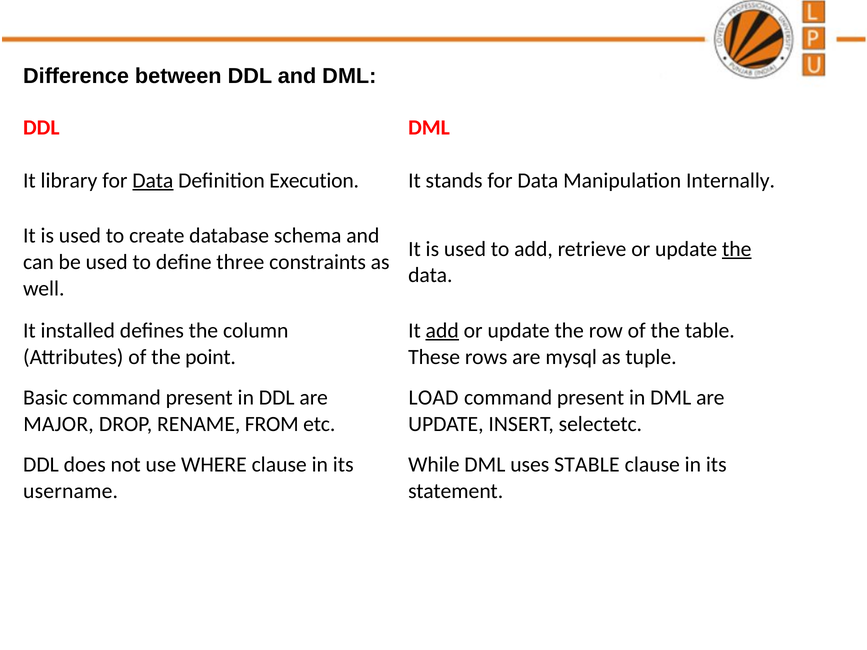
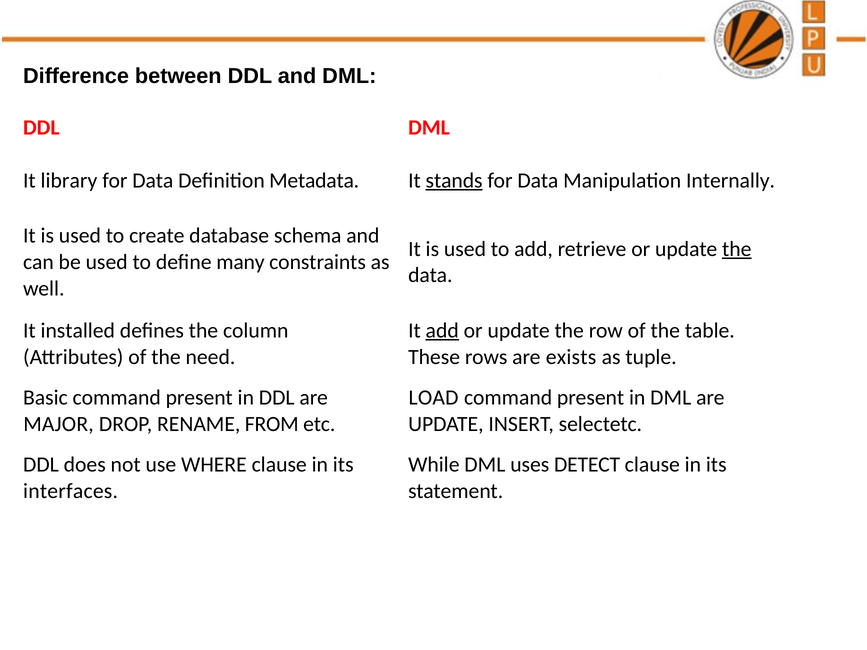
Data at (153, 181) underline: present -> none
Execution: Execution -> Metadata
stands underline: none -> present
three: three -> many
point: point -> need
mysql: mysql -> exists
STABLE: STABLE -> DETECT
username: username -> interfaces
